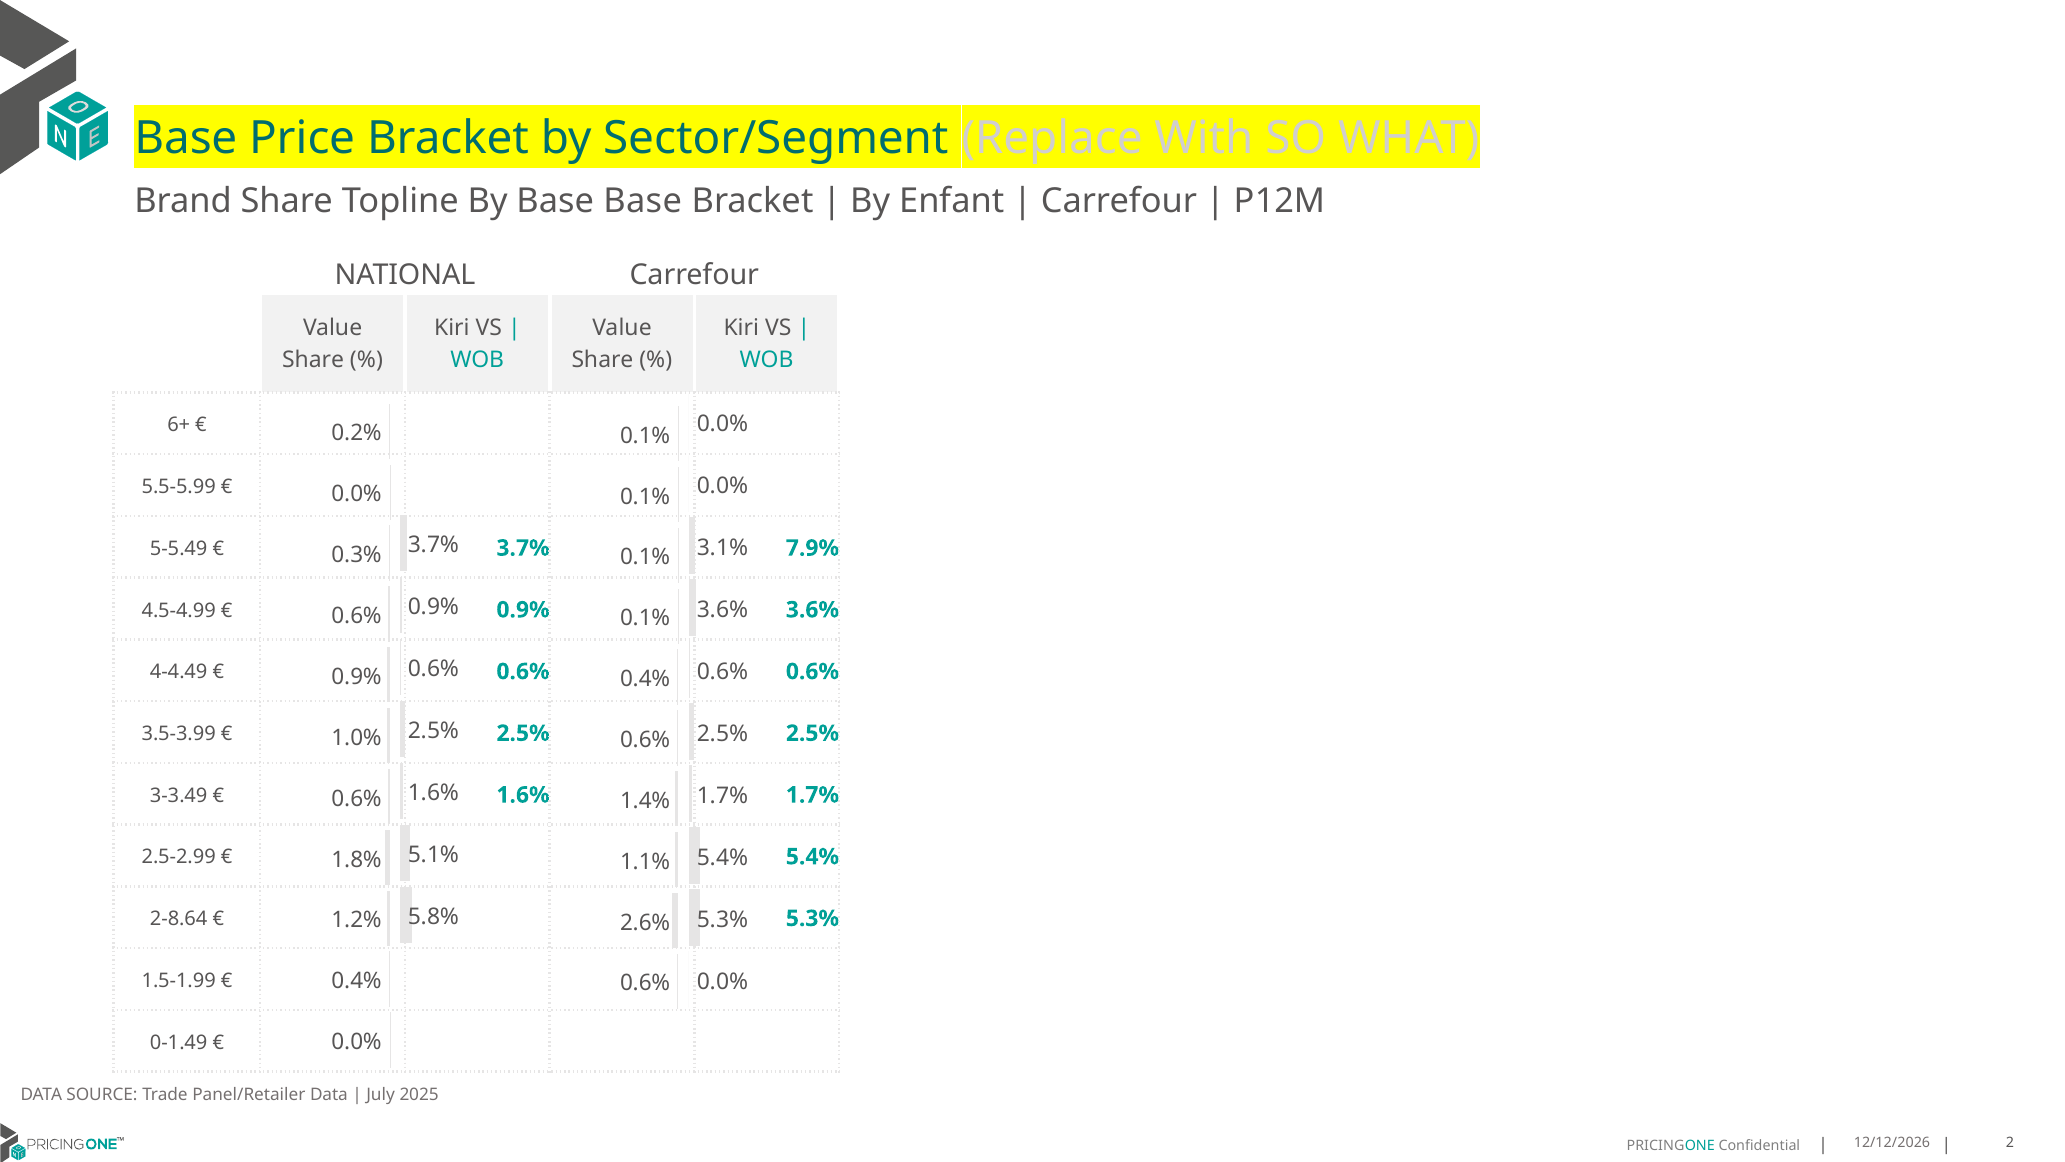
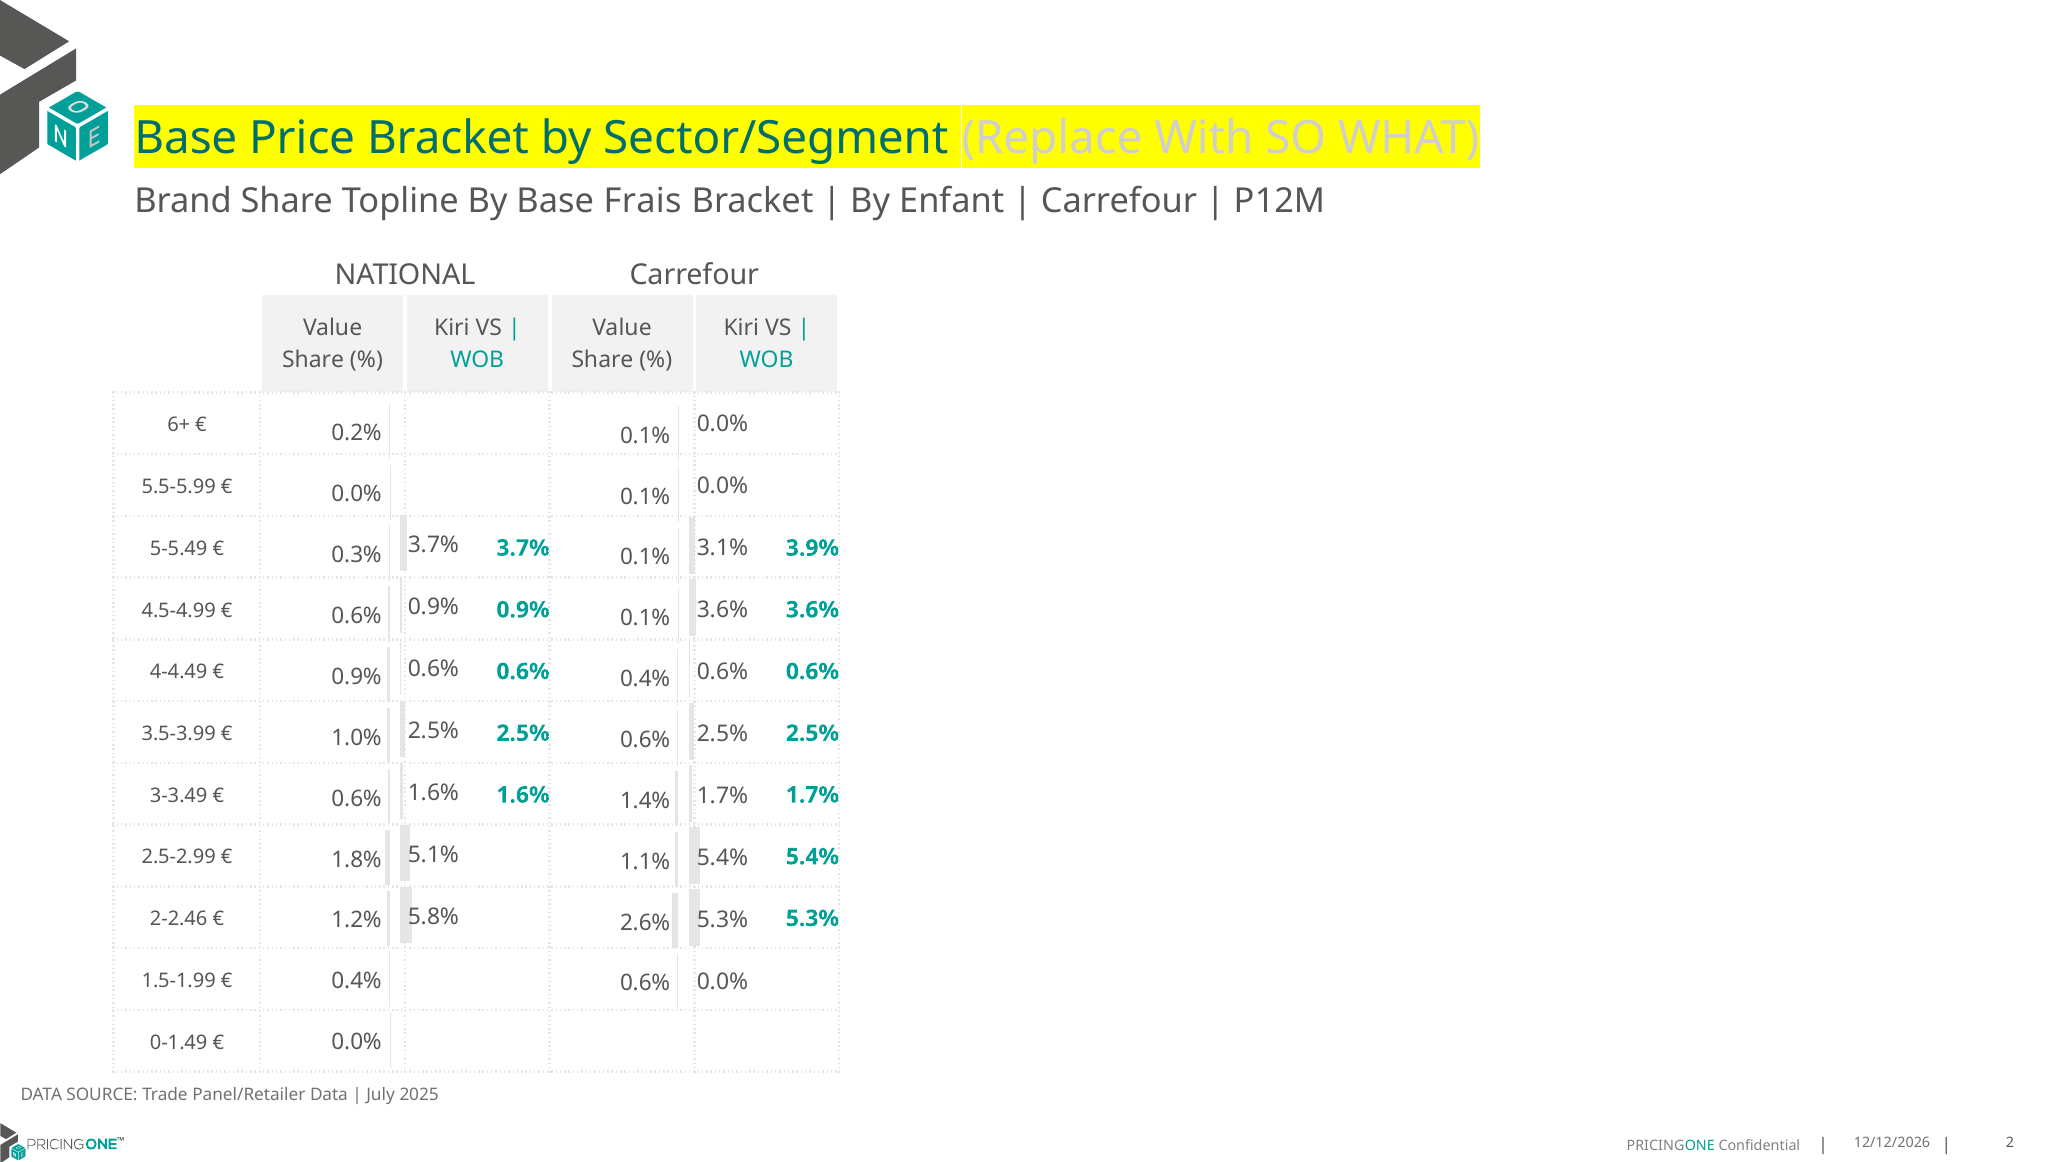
Base Base: Base -> Frais
7.9%: 7.9% -> 3.9%
2-8.64: 2-8.64 -> 2-2.46
